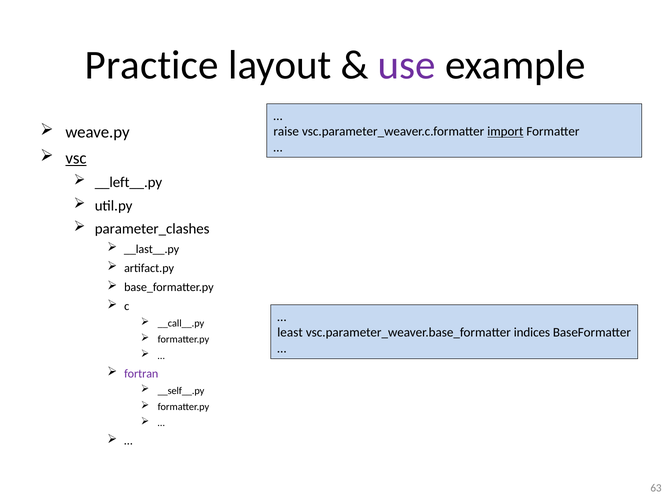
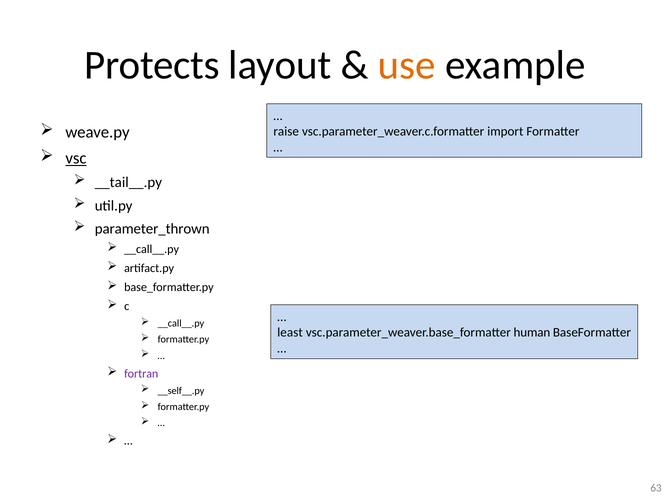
Practice: Practice -> Protects
use colour: purple -> orange
import underline: present -> none
__left__.py: __left__.py -> __tail__.py
parameter_clashes: parameter_clashes -> parameter_thrown
__last__.py at (152, 249): __last__.py -> __call__.py
indices: indices -> human
